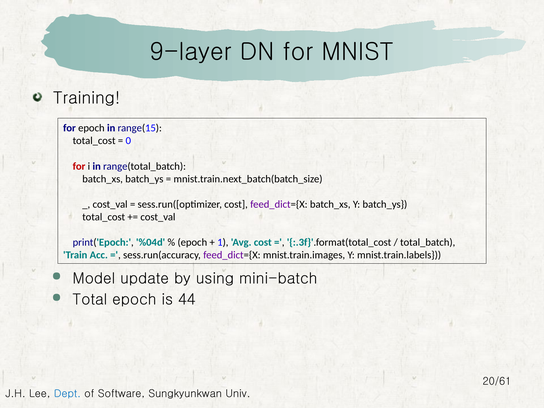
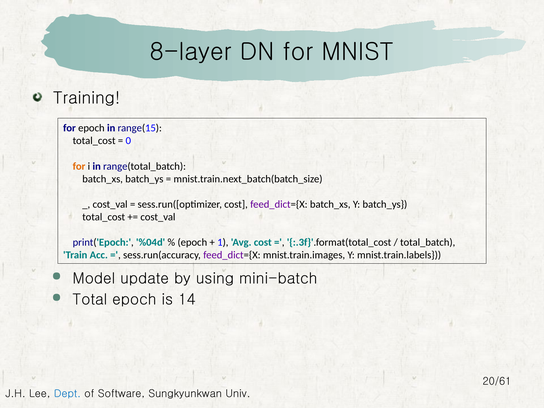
9-layer: 9-layer -> 8-layer
for at (79, 166) colour: red -> orange
44: 44 -> 14
